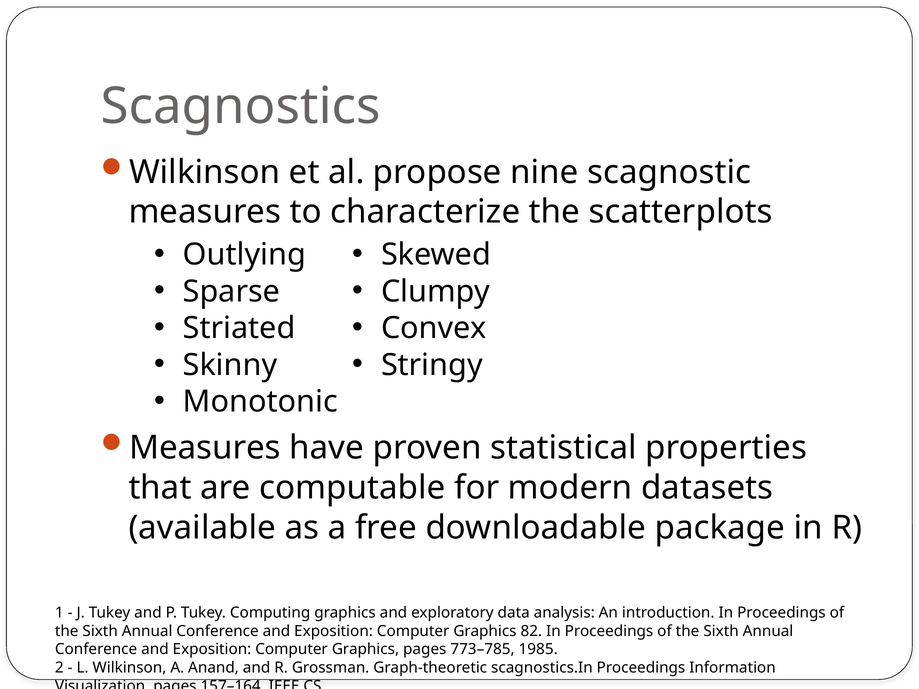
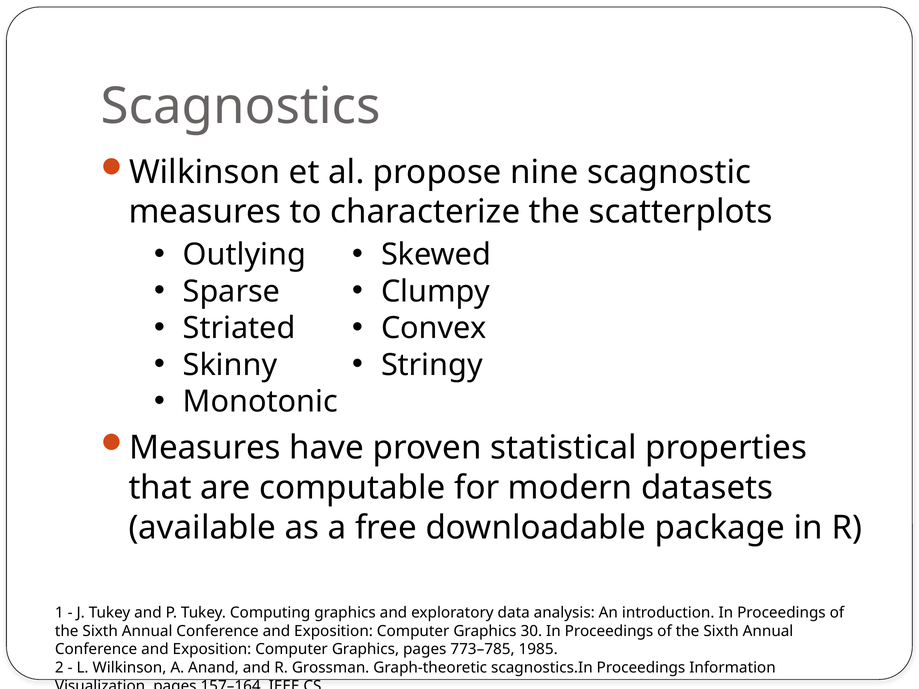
82: 82 -> 30
